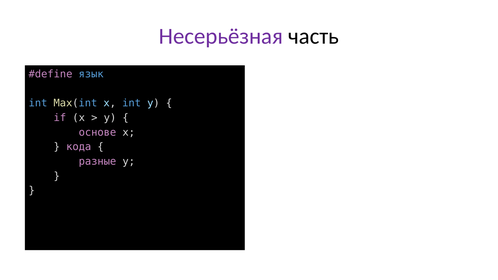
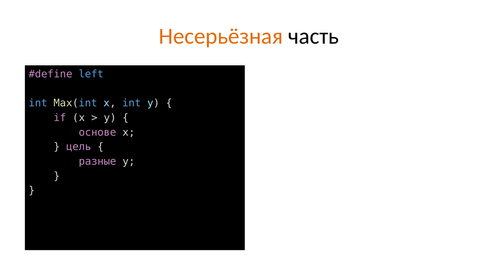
Несерьёзная colour: purple -> orange
язык: язык -> left
кода: кода -> цель
